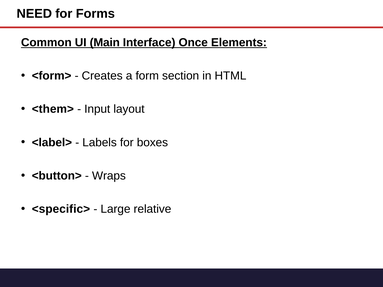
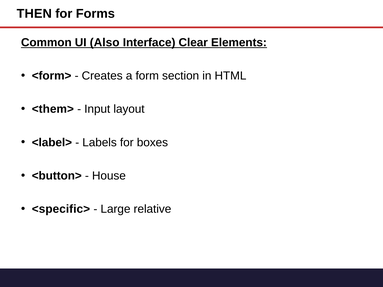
NEED: NEED -> THEN
Main: Main -> Also
Once: Once -> Clear
Wraps: Wraps -> House
